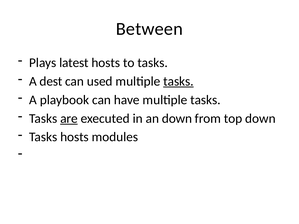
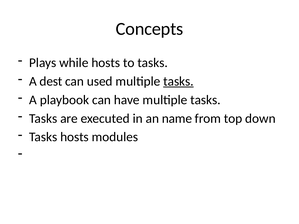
Between: Between -> Concepts
latest: latest -> while
are underline: present -> none
an down: down -> name
